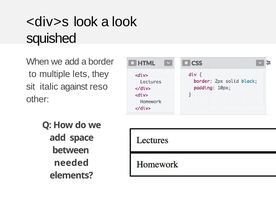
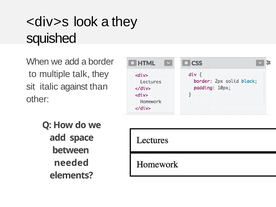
a look: look -> they
lets: lets -> talk
reso: reso -> than
